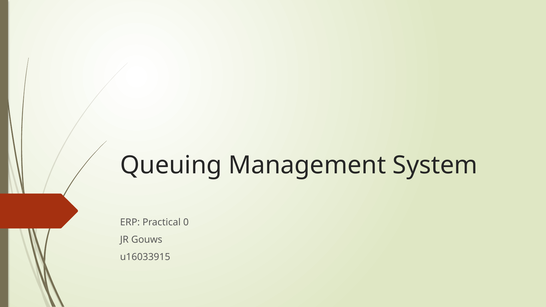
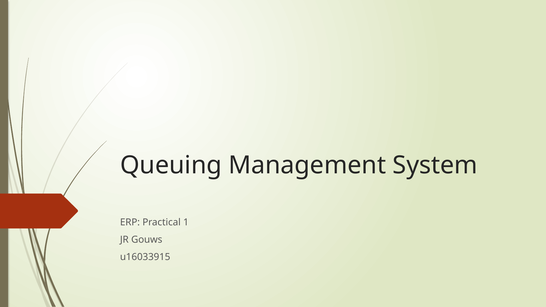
0: 0 -> 1
